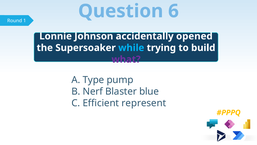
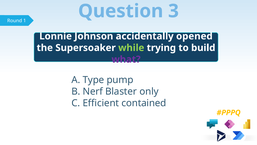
6: 6 -> 3
while colour: light blue -> light green
blue: blue -> only
represent: represent -> contained
